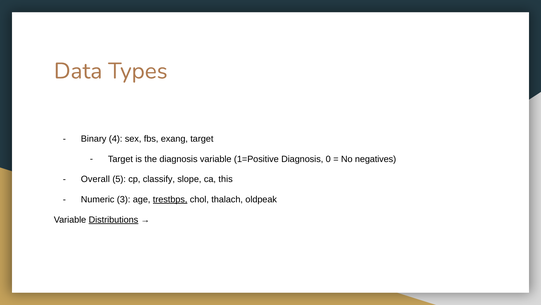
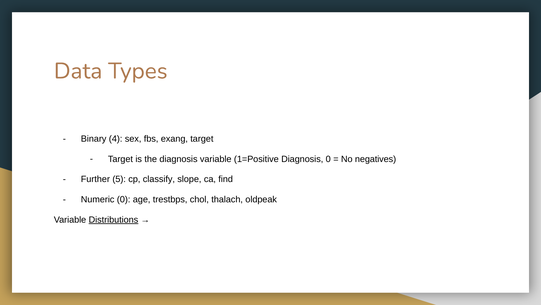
Overall: Overall -> Further
this: this -> find
Numeric 3: 3 -> 0
trestbps underline: present -> none
